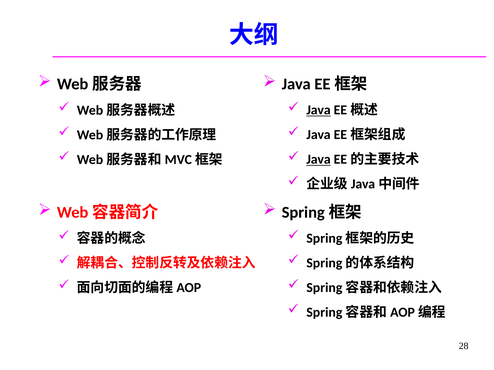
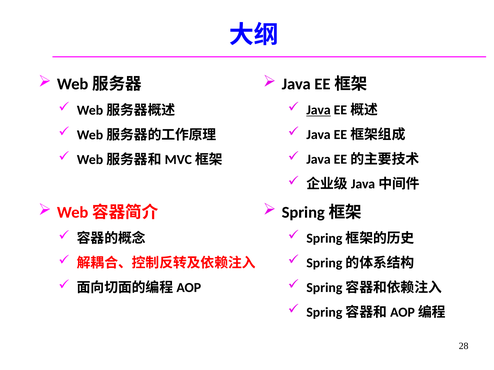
Java at (319, 160) underline: present -> none
